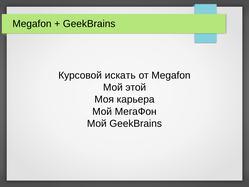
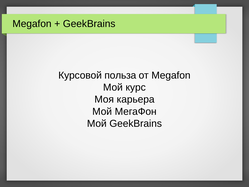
искать: искать -> польза
этой: этой -> курс
